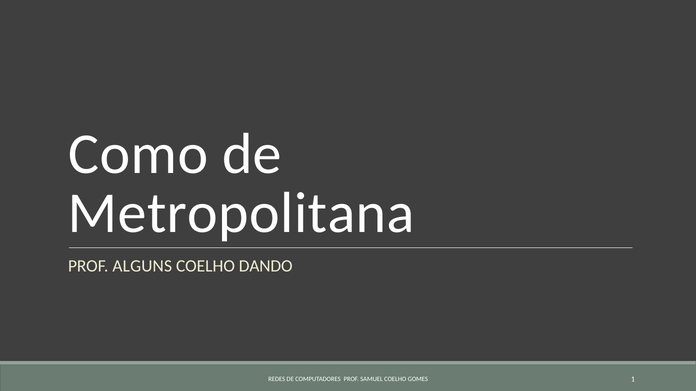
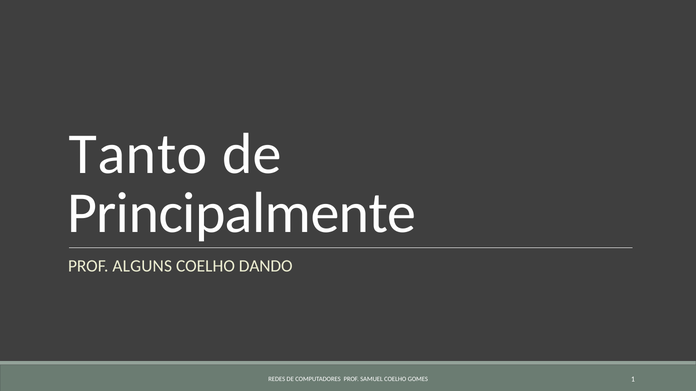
Como: Como -> Tanto
Metropolitana: Metropolitana -> Principalmente
